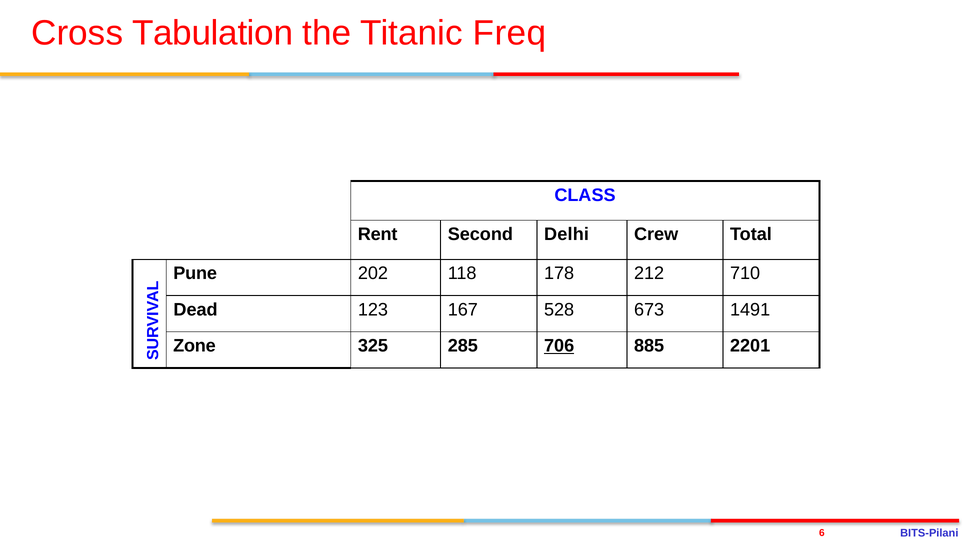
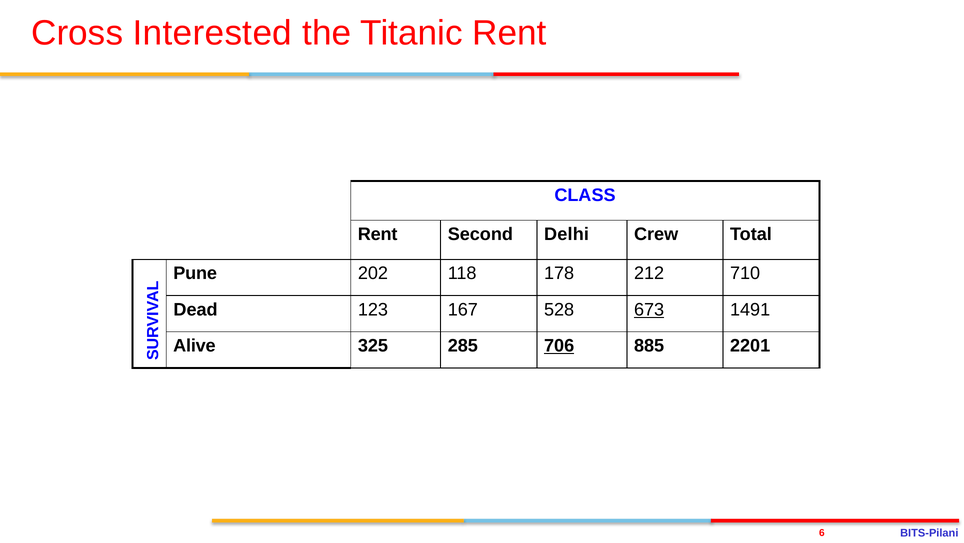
Tabulation: Tabulation -> Interested
Titanic Freq: Freq -> Rent
673 underline: none -> present
Zone: Zone -> Alive
